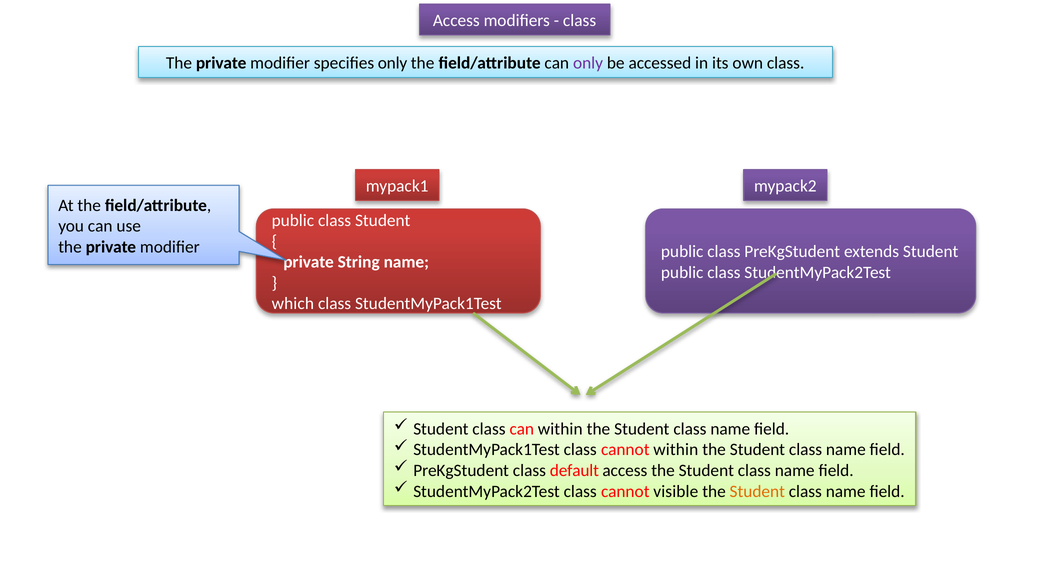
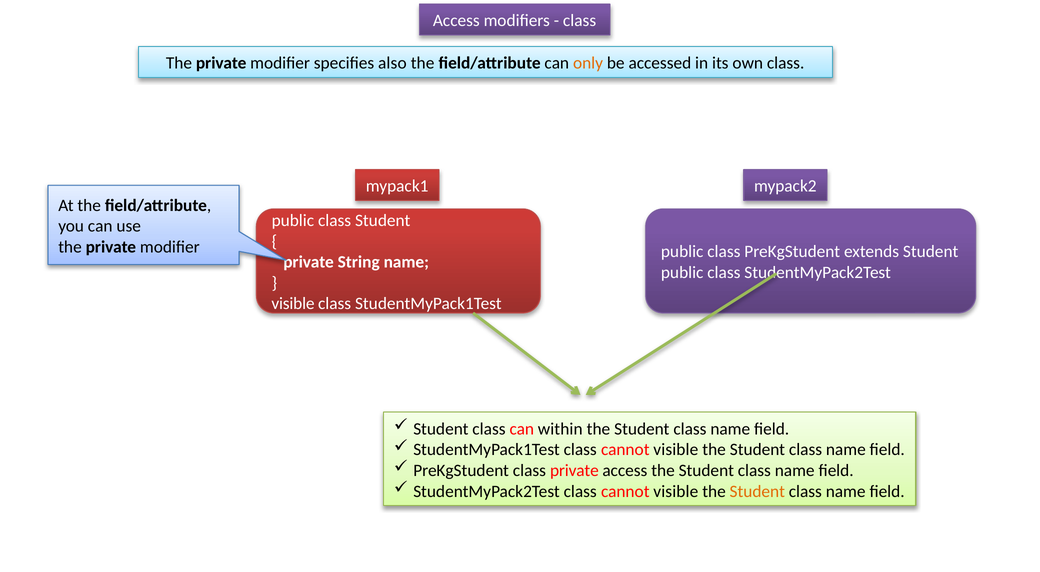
specifies only: only -> also
only at (588, 63) colour: purple -> orange
which at (293, 304): which -> visible
StudentMyPack1Test class cannot within: within -> visible
class default: default -> private
